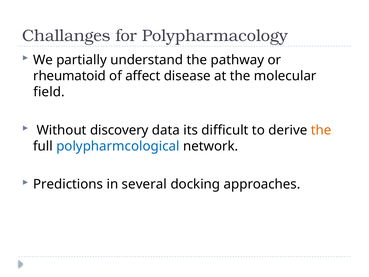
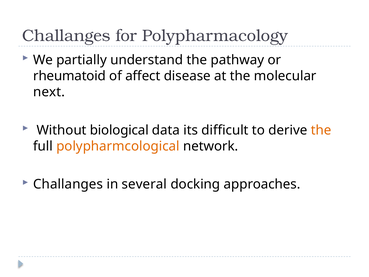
field: field -> next
discovery: discovery -> biological
polypharmcological colour: blue -> orange
Predictions at (68, 184): Predictions -> Challanges
